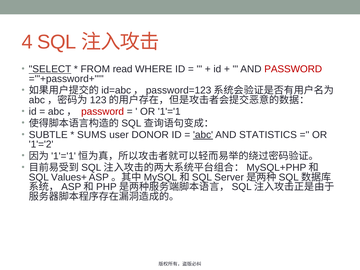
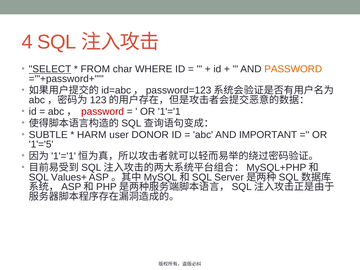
read: read -> char
PASSWORD at (293, 69) colour: red -> orange
SUMS: SUMS -> HARM
abc underline: present -> none
STATISTICS: STATISTICS -> IMPORTANT
1'='2: 1'='2 -> 1'='5
